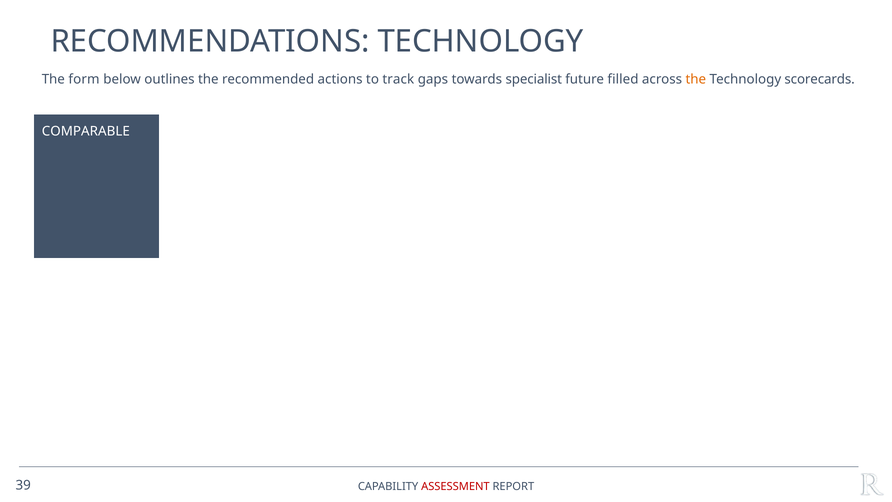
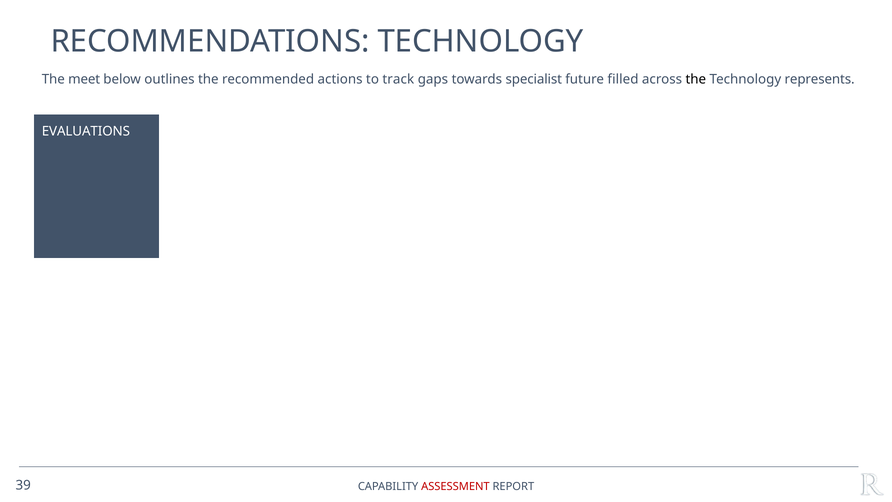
form: form -> meet
the at (696, 80) colour: orange -> black
scorecards: scorecards -> represents
COMPARABLE: COMPARABLE -> EVALUATIONS
